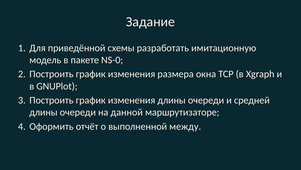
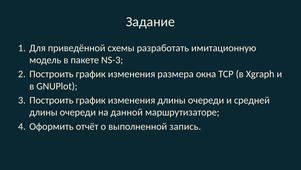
NS-0: NS-0 -> NS-3
между: между -> запись
